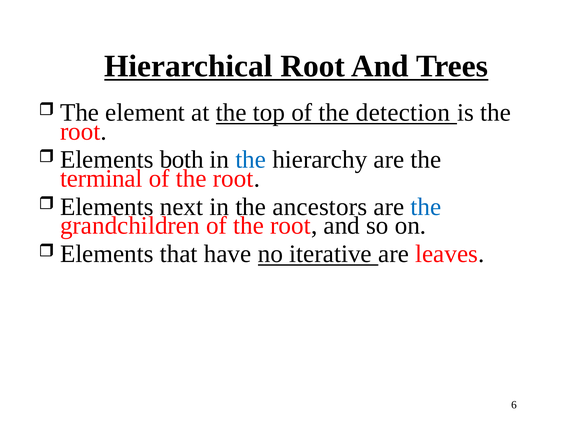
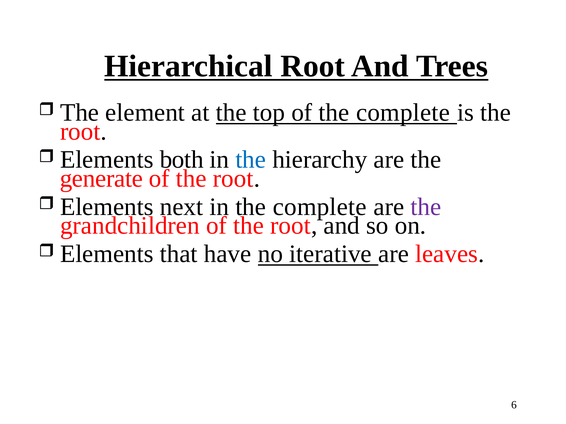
of the detection: detection -> complete
terminal: terminal -> generate
in the ancestors: ancestors -> complete
the at (426, 207) colour: blue -> purple
